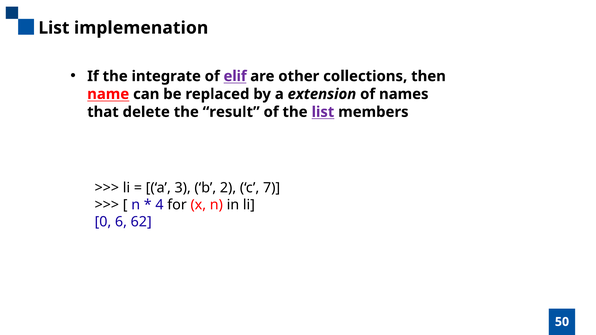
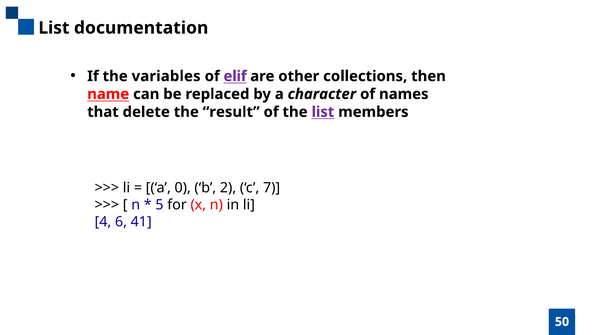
implemenation: implemenation -> documentation
integrate: integrate -> variables
extension: extension -> character
3: 3 -> 0
4: 4 -> 5
0: 0 -> 4
62: 62 -> 41
